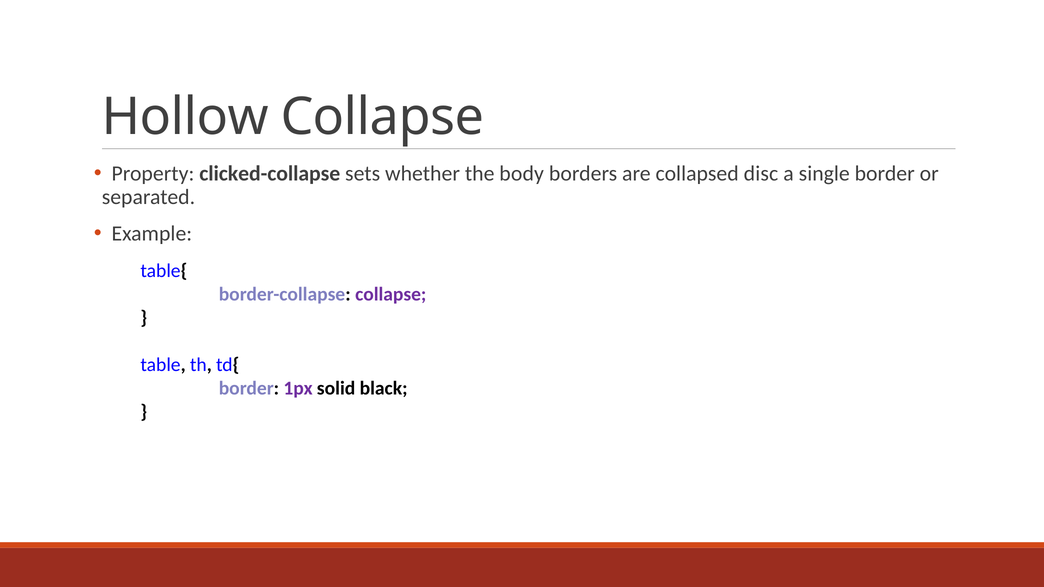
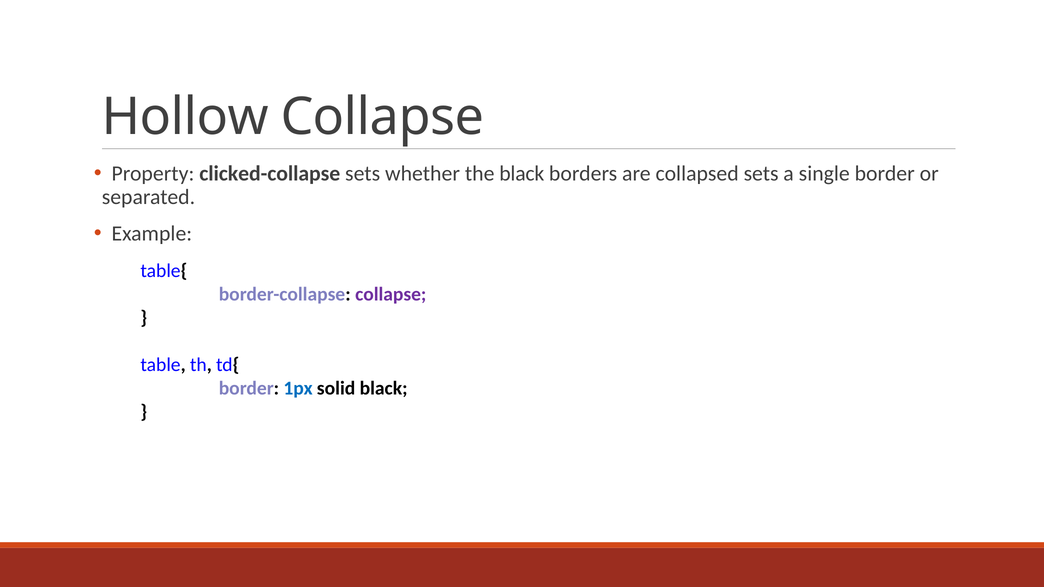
the body: body -> black
collapsed disc: disc -> sets
1px colour: purple -> blue
